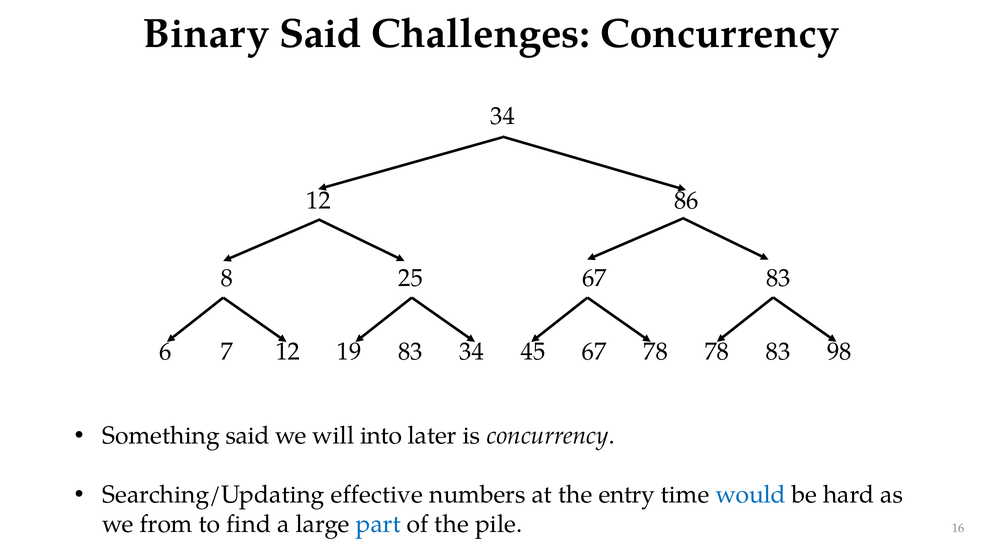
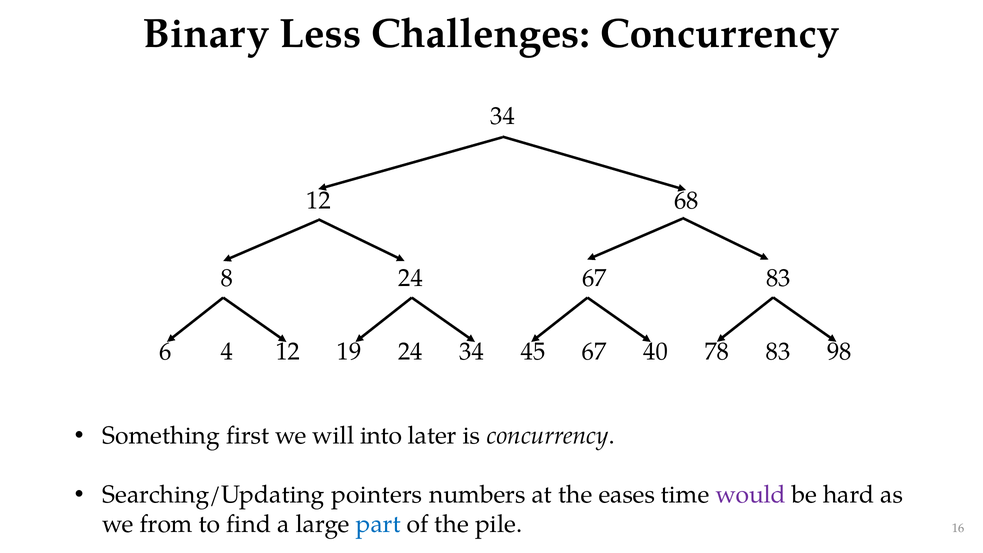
Binary Said: Said -> Less
86: 86 -> 68
8 25: 25 -> 24
7: 7 -> 4
19 83: 83 -> 24
67 78: 78 -> 40
Something said: said -> first
effective: effective -> pointers
entry: entry -> eases
would colour: blue -> purple
